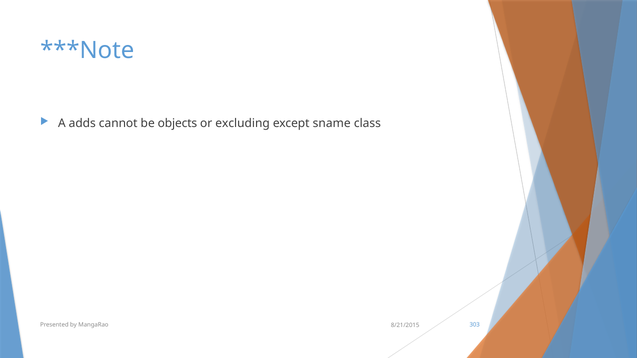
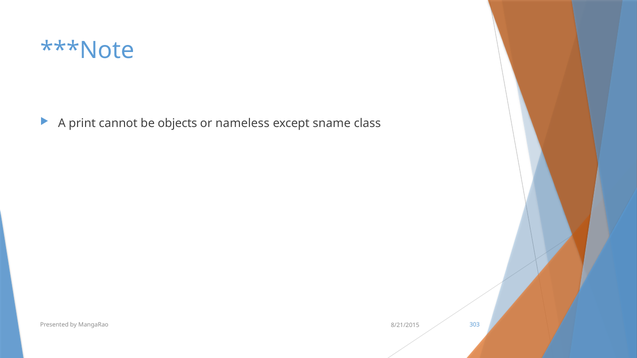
adds: adds -> print
excluding: excluding -> nameless
